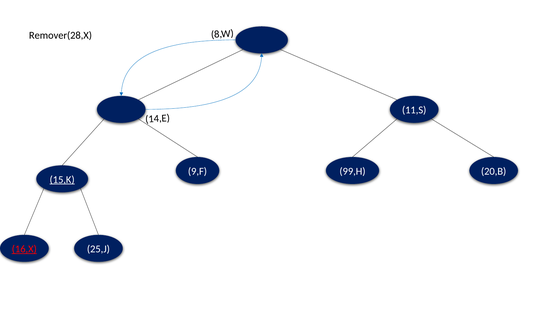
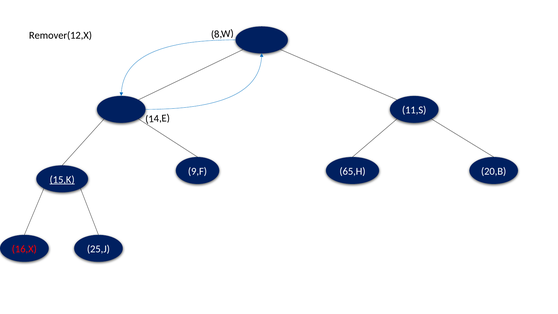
Remover(28,X: Remover(28,X -> Remover(12,X
99,H: 99,H -> 65,H
16,X underline: present -> none
